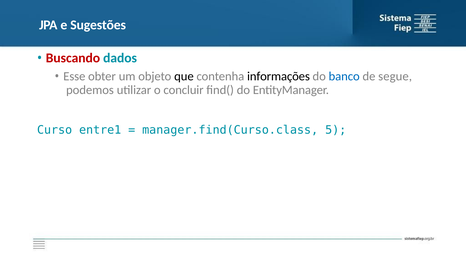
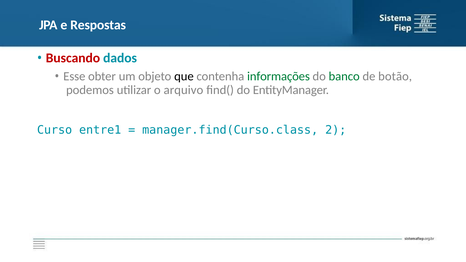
Sugestões: Sugestões -> Respostas
informações colour: black -> green
banco colour: blue -> green
segue: segue -> botão
concluir: concluir -> arquivo
5: 5 -> 2
